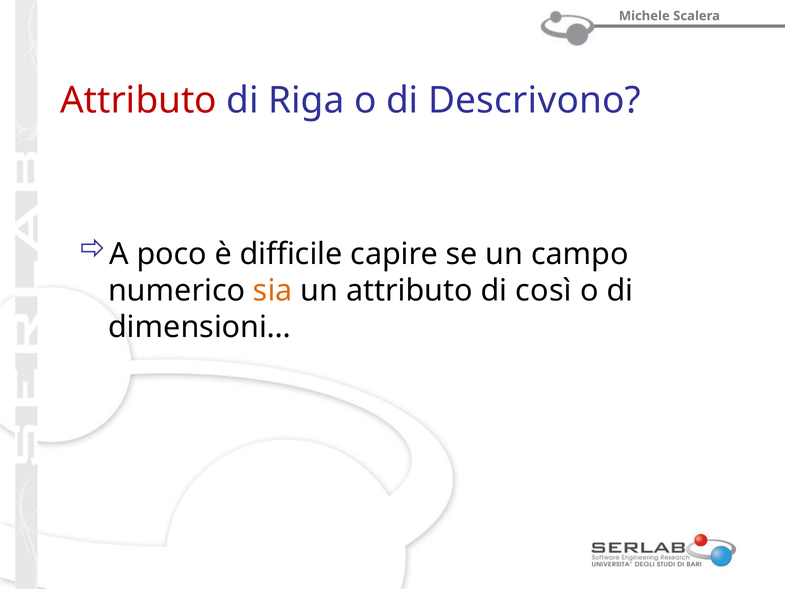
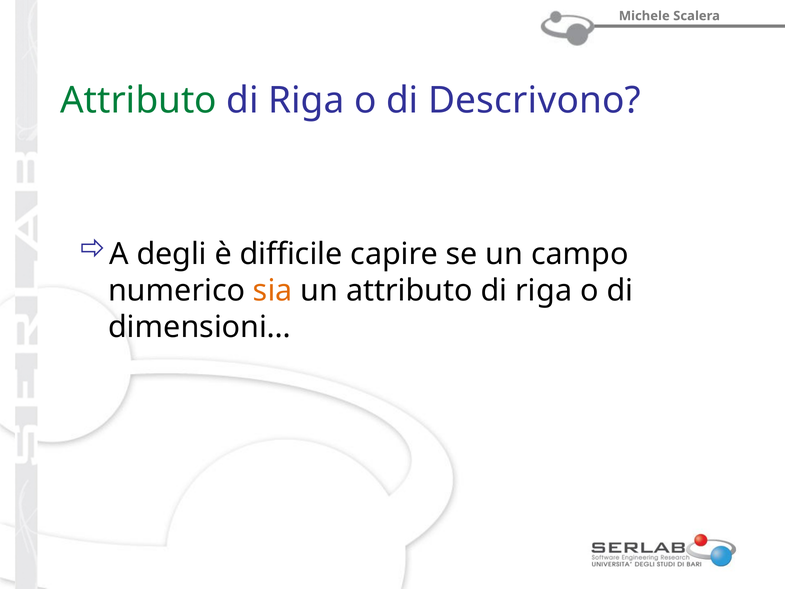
Attributo at (139, 101) colour: red -> green
poco: poco -> degli
un attributo di così: così -> riga
